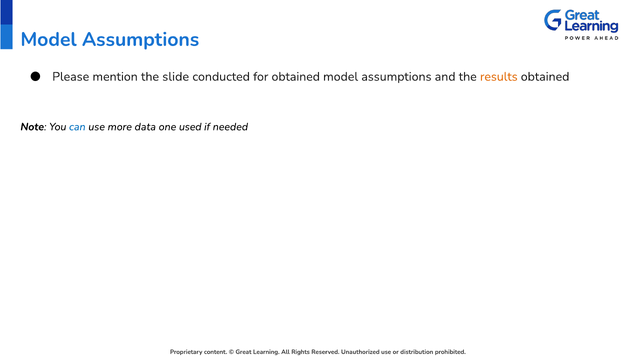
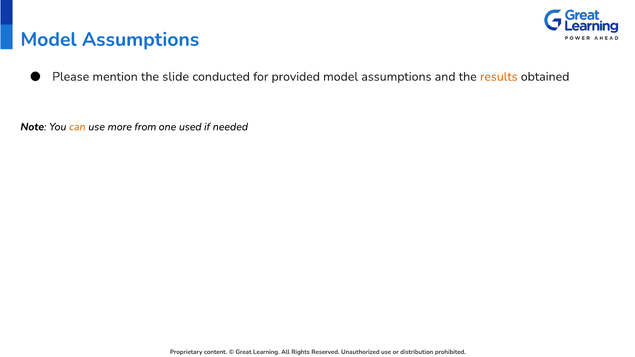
for obtained: obtained -> provided
can colour: blue -> orange
data: data -> from
